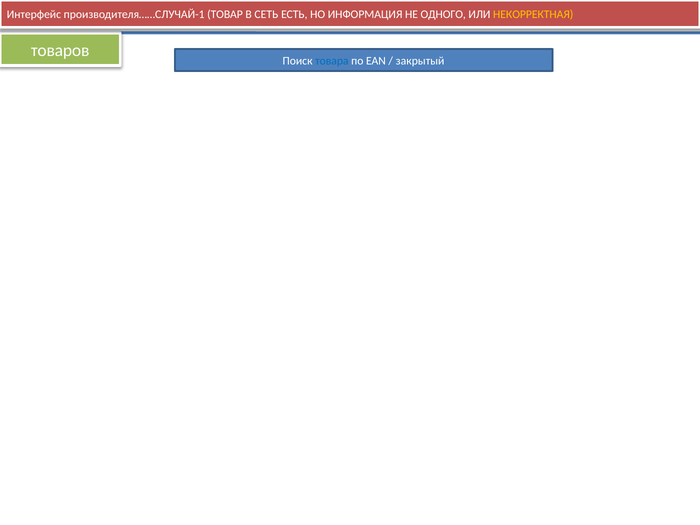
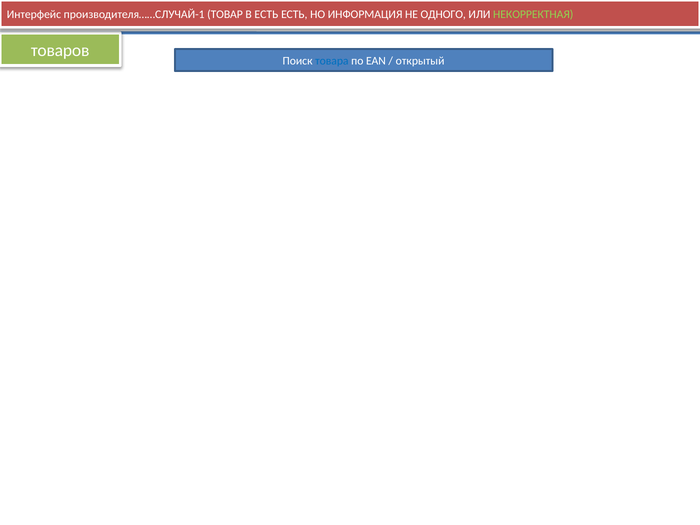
В СЕТЬ: СЕТЬ -> ЕСТЬ
НЕКОРРЕКТНАЯ colour: yellow -> light green
закрытый: закрытый -> открытый
